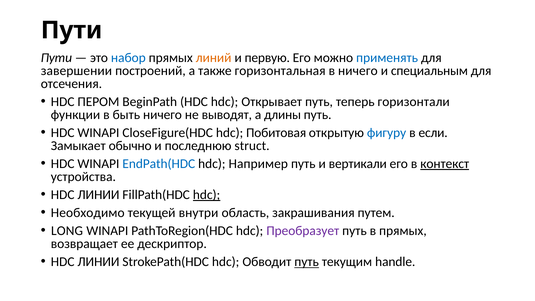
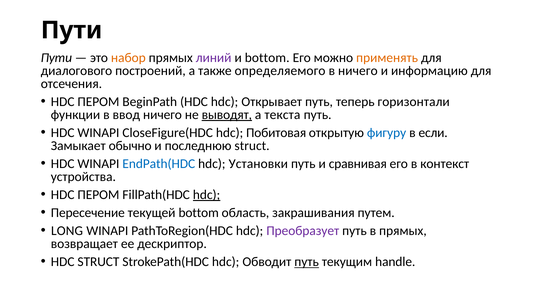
набор colour: blue -> orange
линий colour: orange -> purple
и первую: первую -> bottom
применять colour: blue -> orange
завершении: завершении -> диалогового
горизонтальная: горизонтальная -> определяемого
специальным: специальным -> информацию
быть: быть -> ввод
выводят underline: none -> present
длины: длины -> текста
Например: Например -> Установки
вертикали: вертикали -> сравнивая
контекст underline: present -> none
ЛИНИИ at (98, 195): ЛИНИИ -> ПЕРОМ
Необходимо: Необходимо -> Пересечение
текущей внутри: внутри -> bottom
ЛИНИИ at (98, 262): ЛИНИИ -> STRUCT
